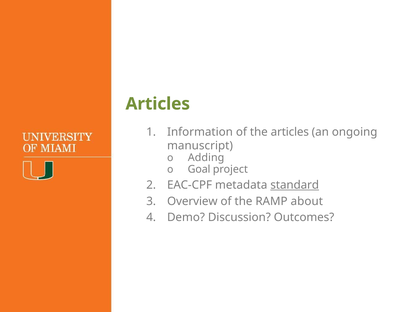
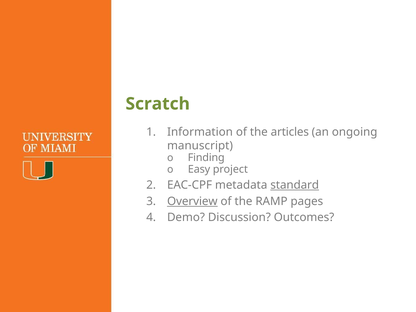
Articles at (158, 104): Articles -> Scratch
Adding: Adding -> Finding
Goal: Goal -> Easy
Overview underline: none -> present
about: about -> pages
